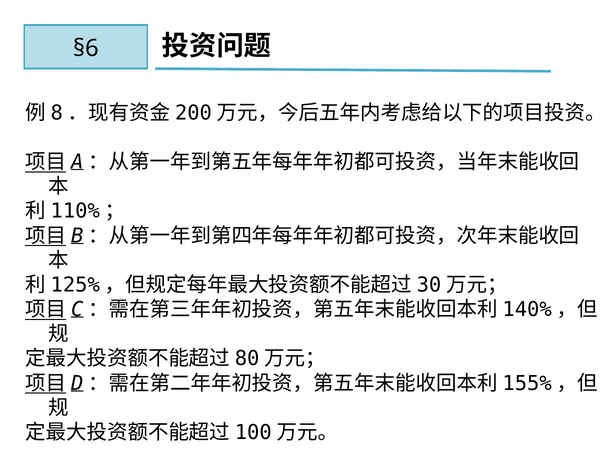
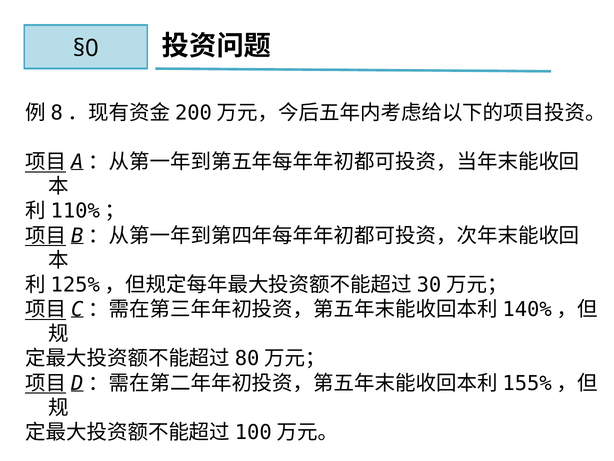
§6: §6 -> §0
